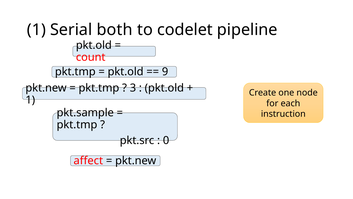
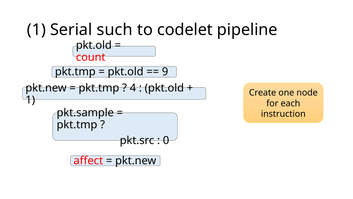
both: both -> such
3: 3 -> 4
